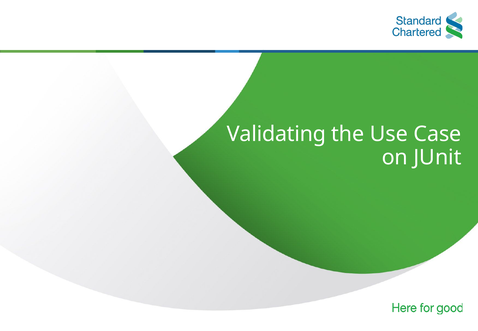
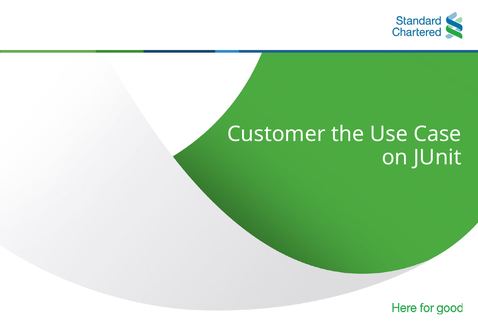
Validating: Validating -> Customer
